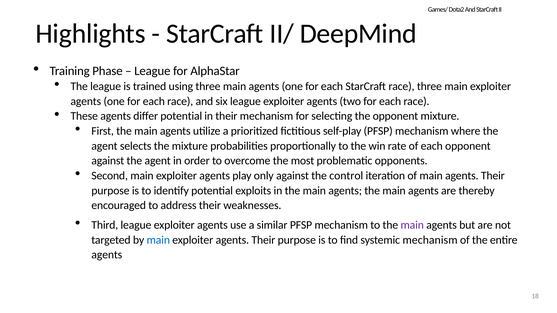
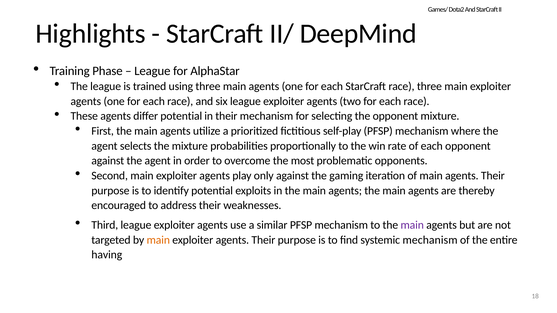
control: control -> gaming
main at (158, 240) colour: blue -> orange
agents at (107, 255): agents -> having
